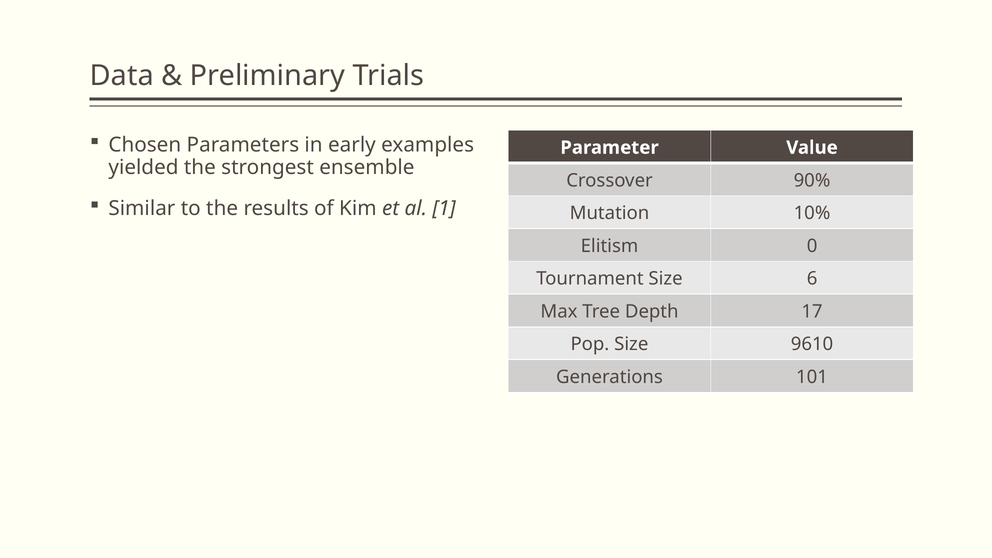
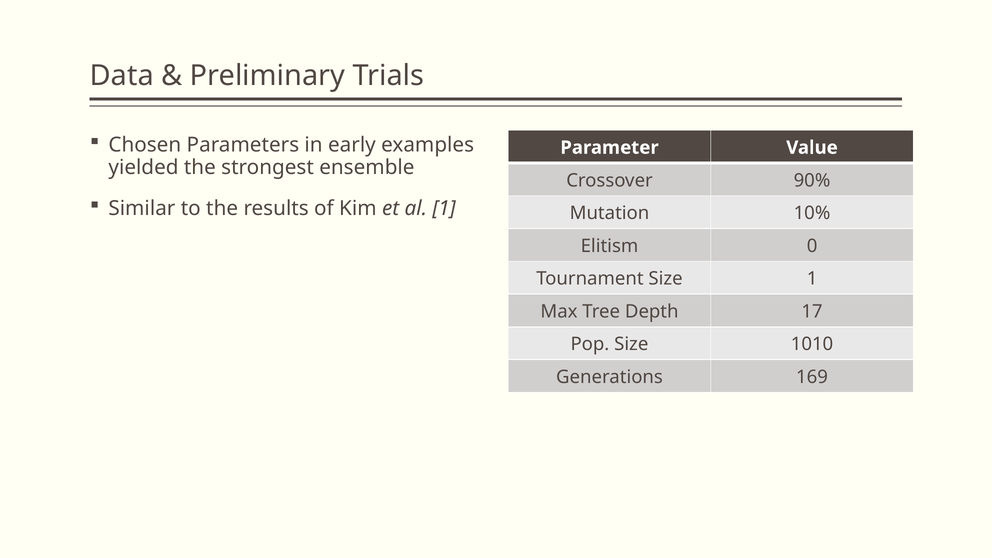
Size 6: 6 -> 1
9610: 9610 -> 1010
101: 101 -> 169
